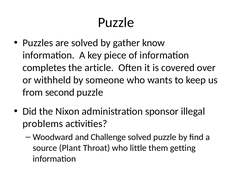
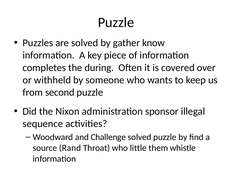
article: article -> during
problems: problems -> sequence
Plant: Plant -> Rand
getting: getting -> whistle
